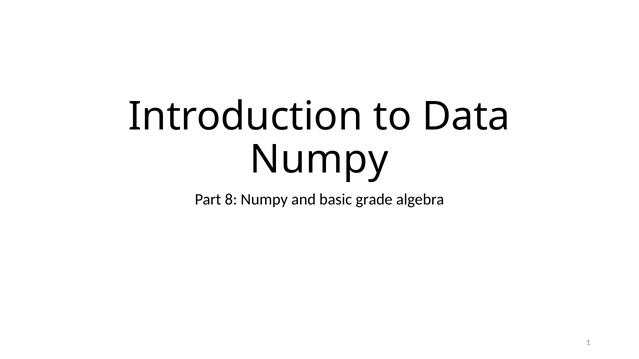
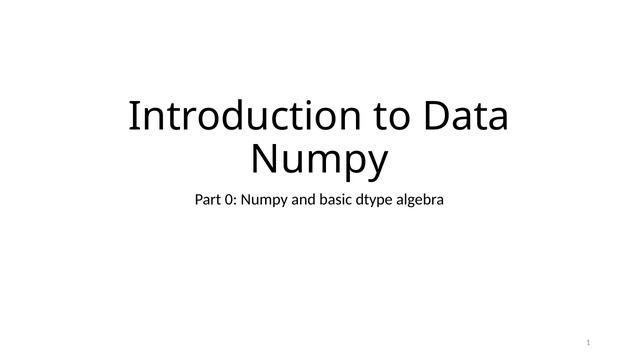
8: 8 -> 0
grade: grade -> dtype
